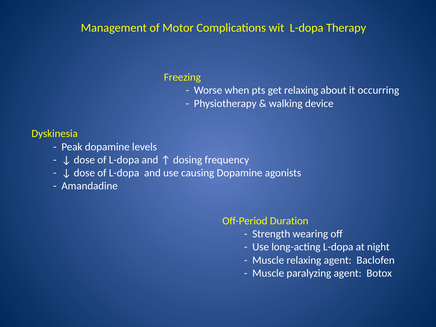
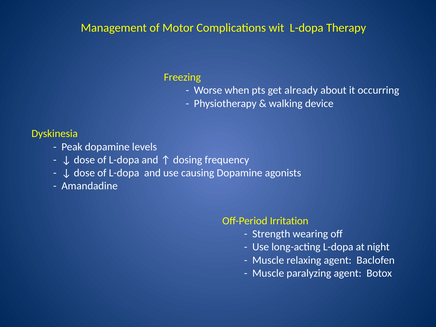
get relaxing: relaxing -> already
Duration: Duration -> Irritation
